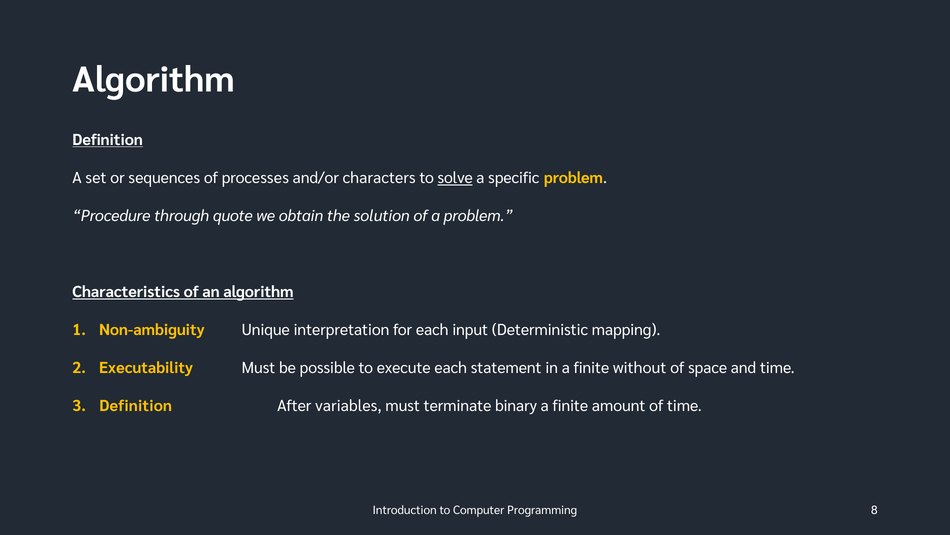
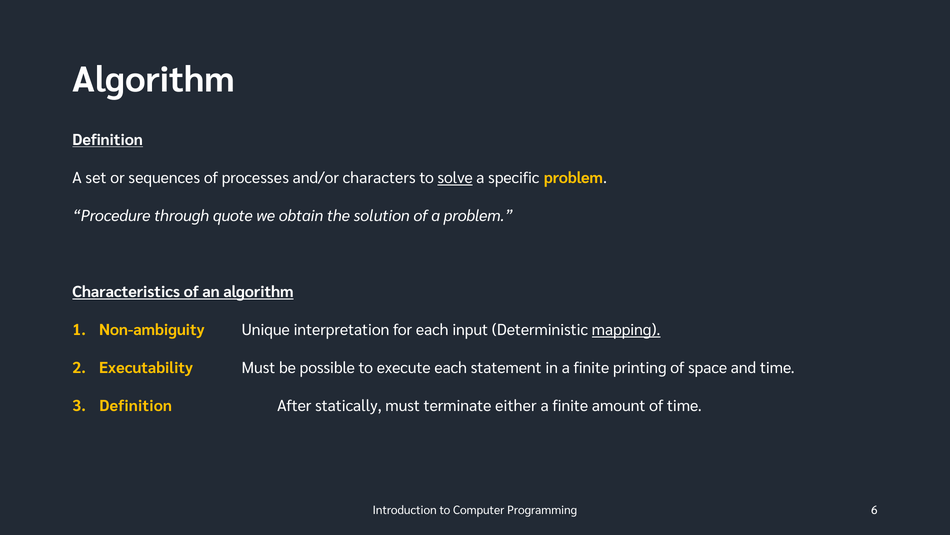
mapping underline: none -> present
without: without -> printing
variables: variables -> statically
binary: binary -> either
8: 8 -> 6
